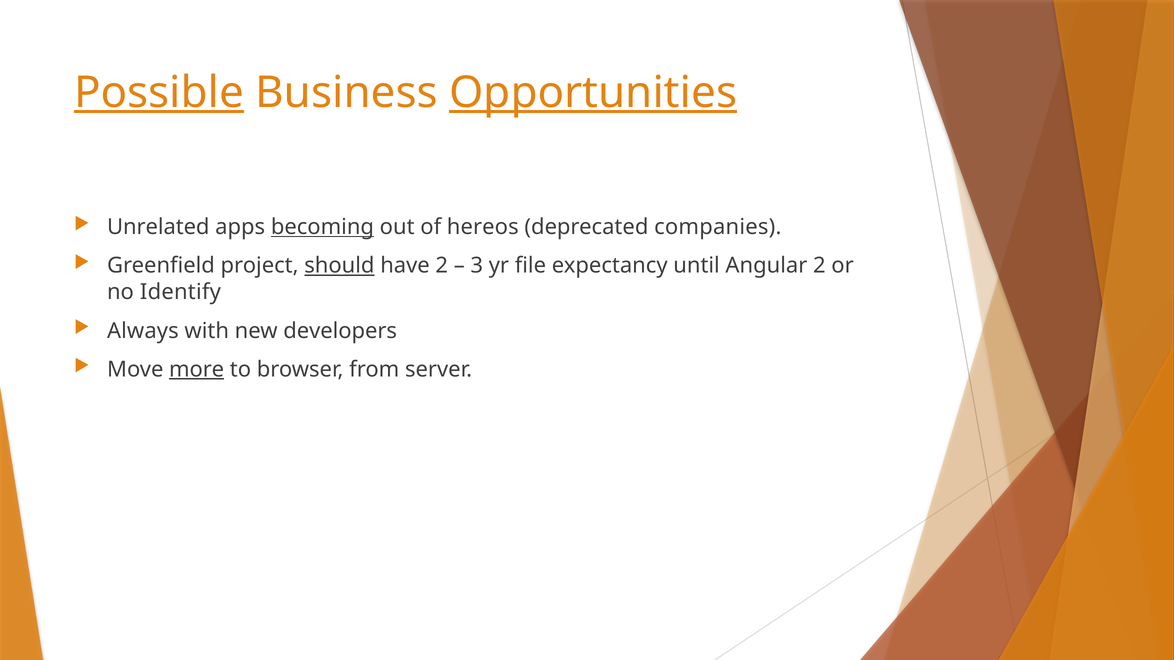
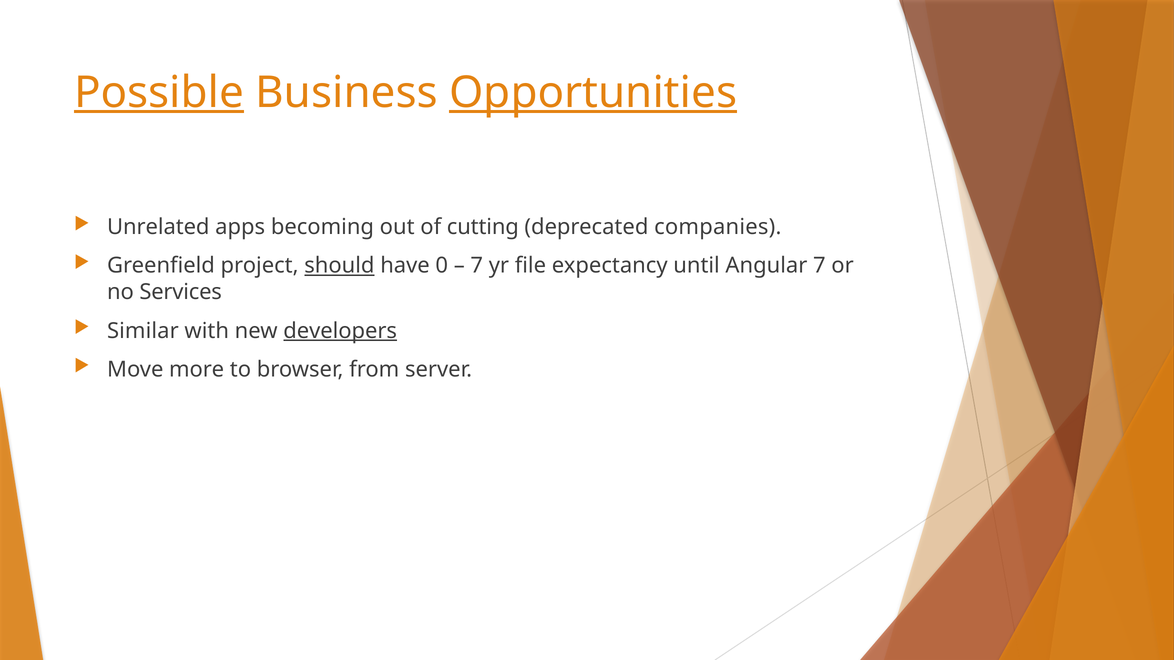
becoming underline: present -> none
hereos: hereos -> cutting
have 2: 2 -> 0
3 at (477, 266): 3 -> 7
Angular 2: 2 -> 7
Identify: Identify -> Services
Always: Always -> Similar
developers underline: none -> present
more underline: present -> none
